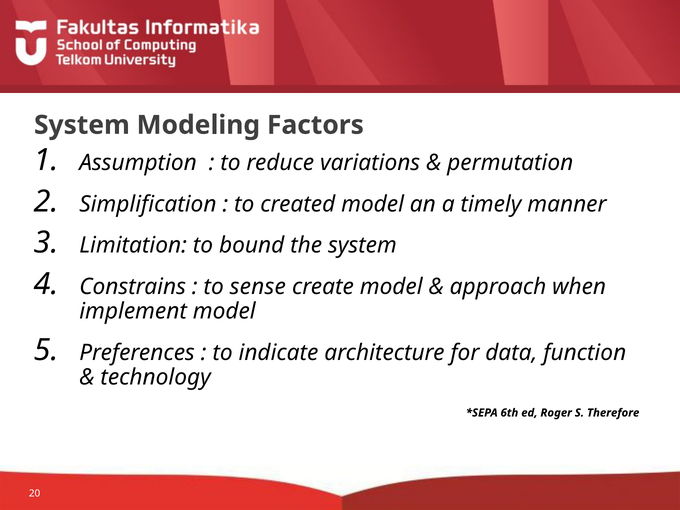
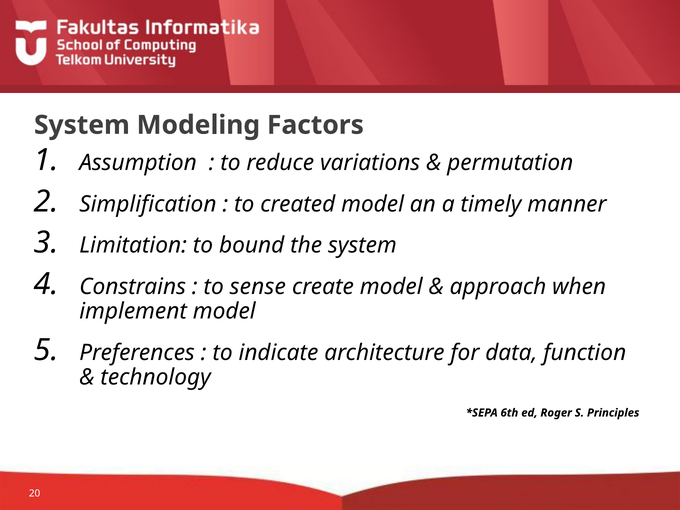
Therefore: Therefore -> Principles
